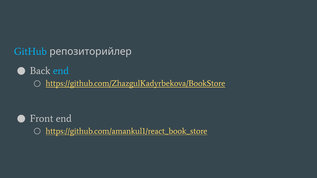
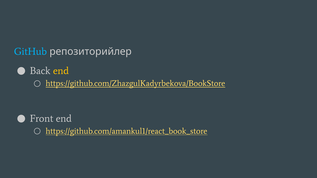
end at (61, 71) colour: light blue -> yellow
